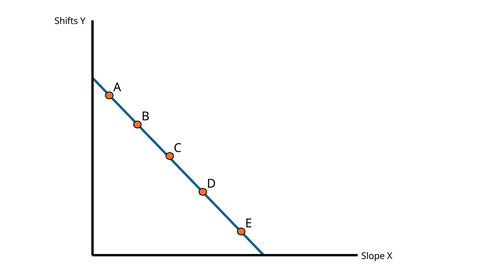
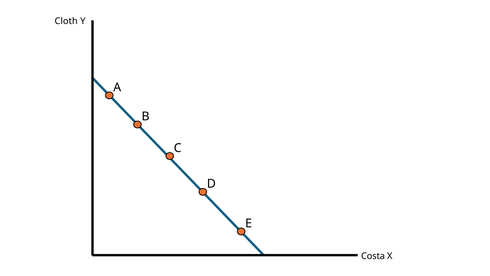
Shifts: Shifts -> Cloth
Slope: Slope -> Costa
